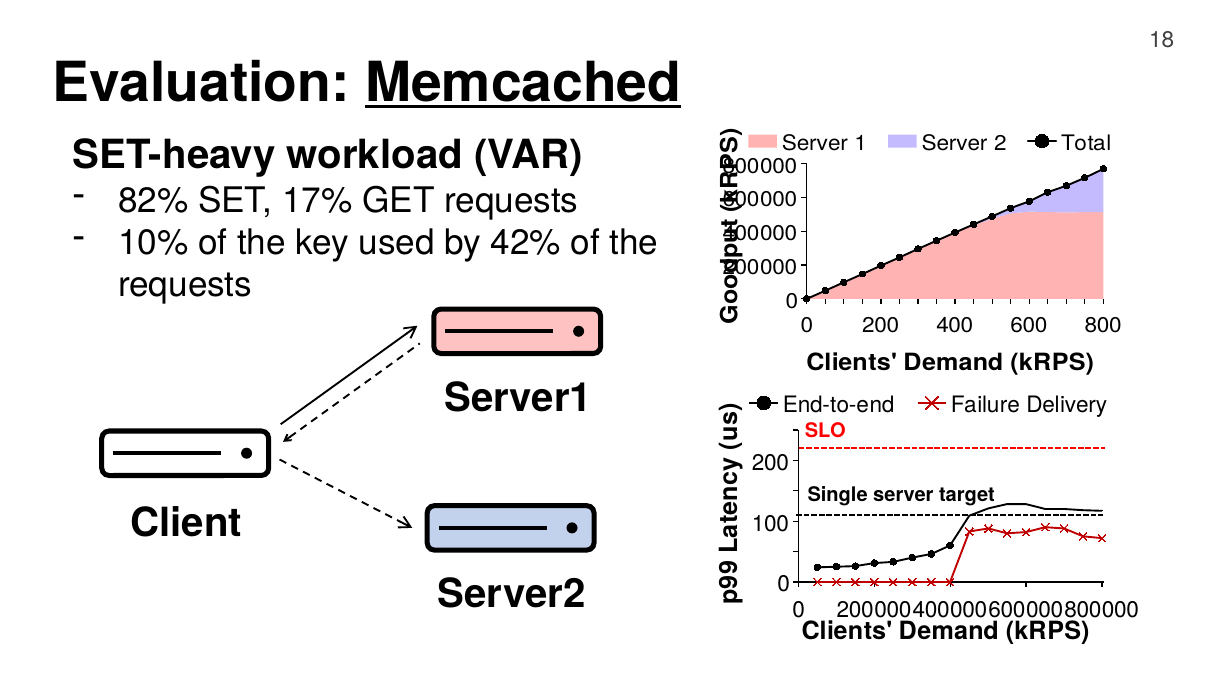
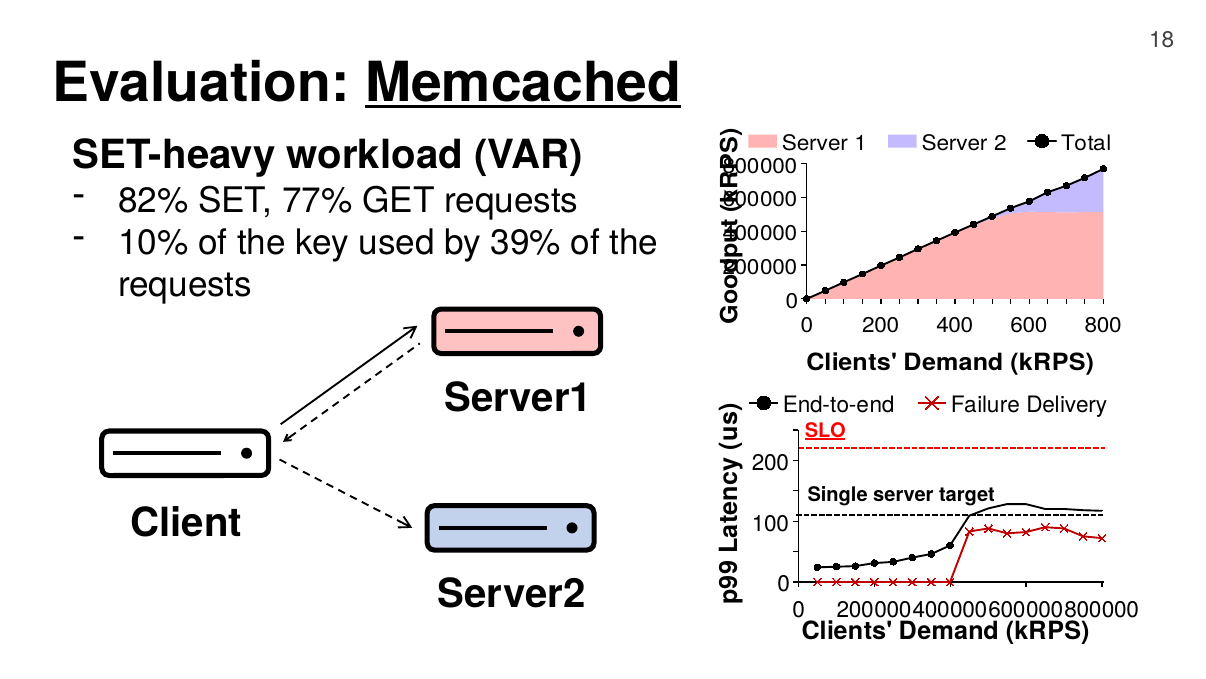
17%: 17% -> 77%
42%: 42% -> 39%
SLO underline: none -> present
